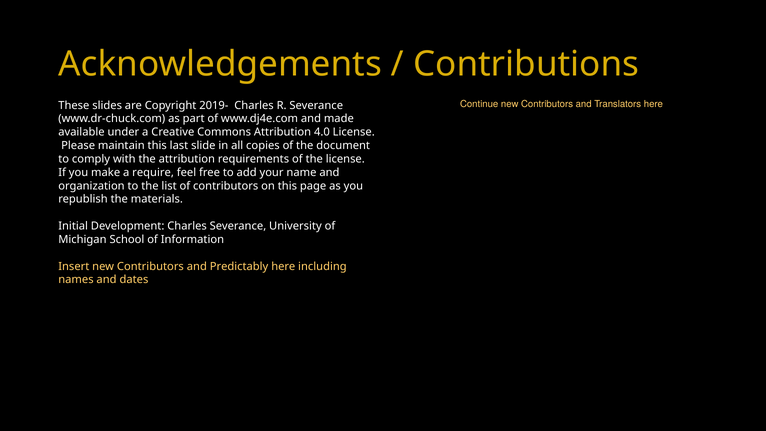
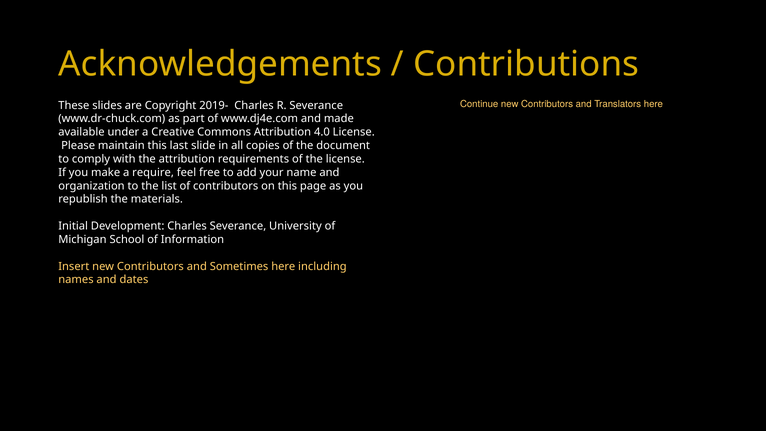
Predictably: Predictably -> Sometimes
